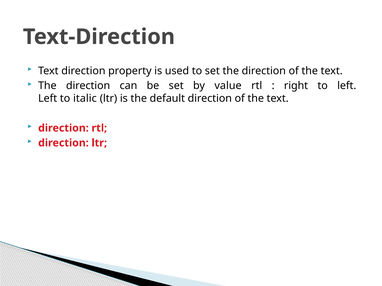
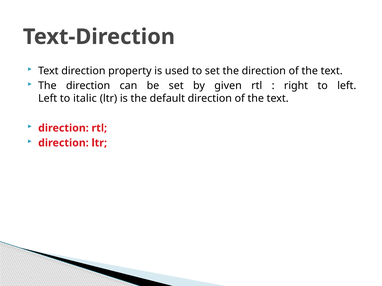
value: value -> given
